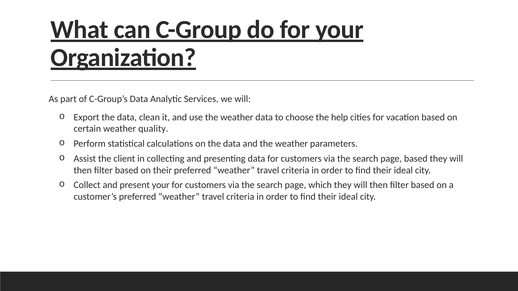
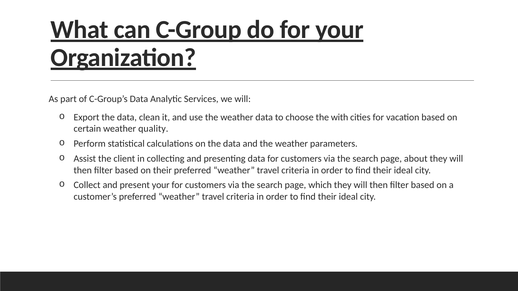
help: help -> with
page based: based -> about
